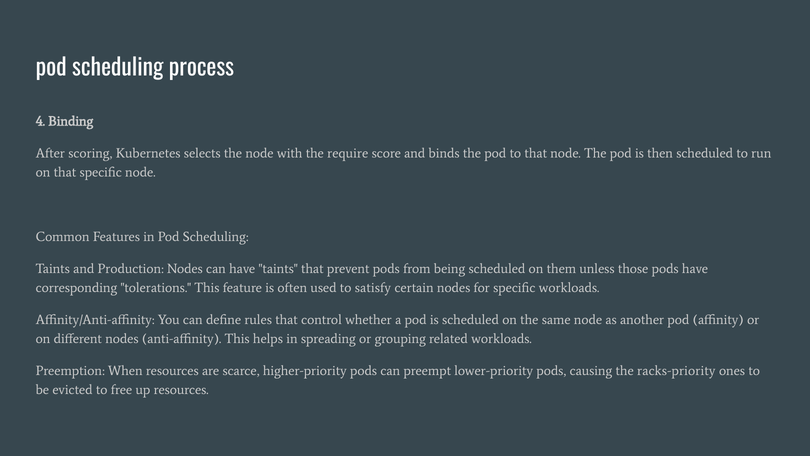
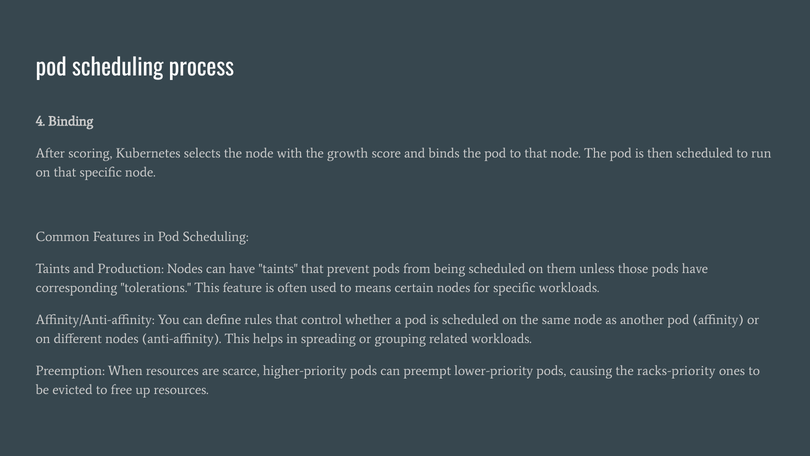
require: require -> growth
satisfy: satisfy -> means
